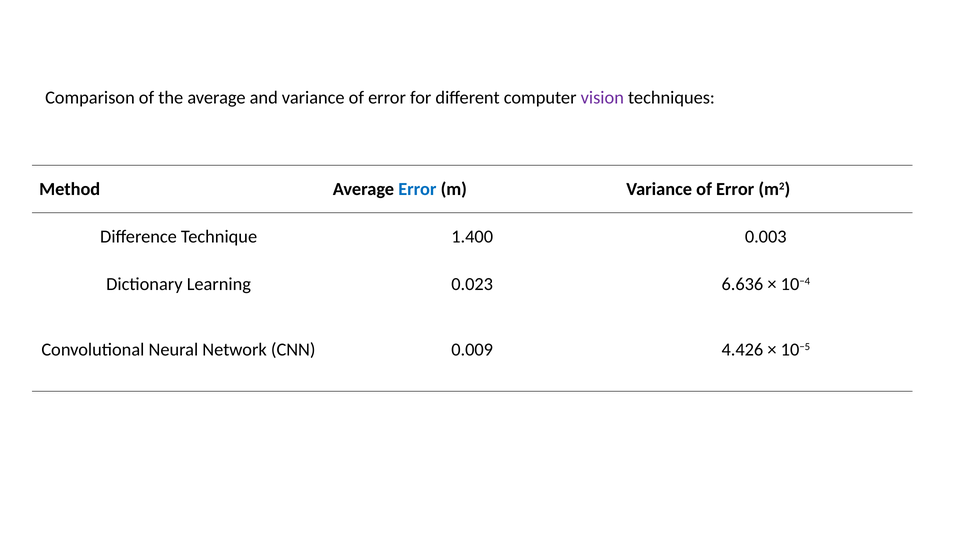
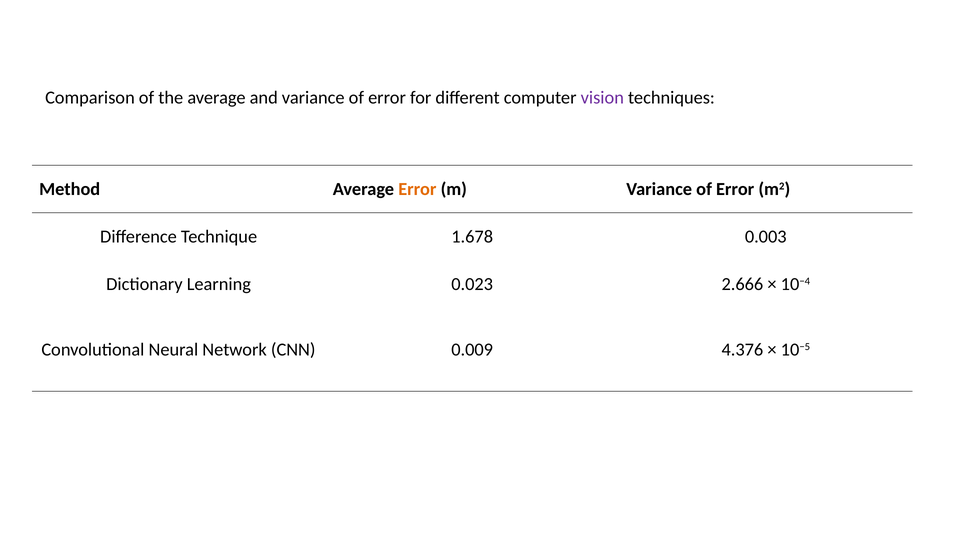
Error at (417, 189) colour: blue -> orange
1.400: 1.400 -> 1.678
6.636: 6.636 -> 2.666
4.426: 4.426 -> 4.376
